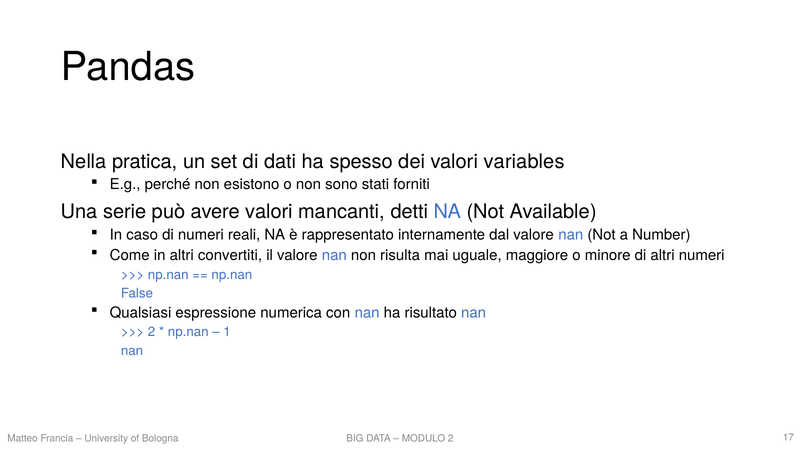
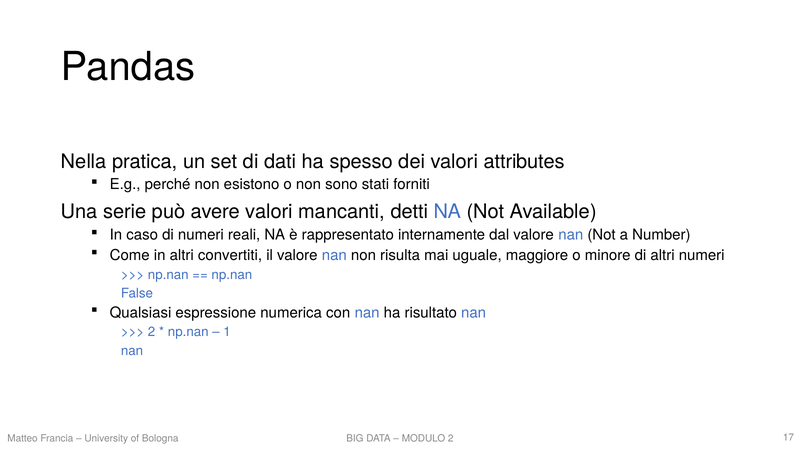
variables: variables -> attributes
